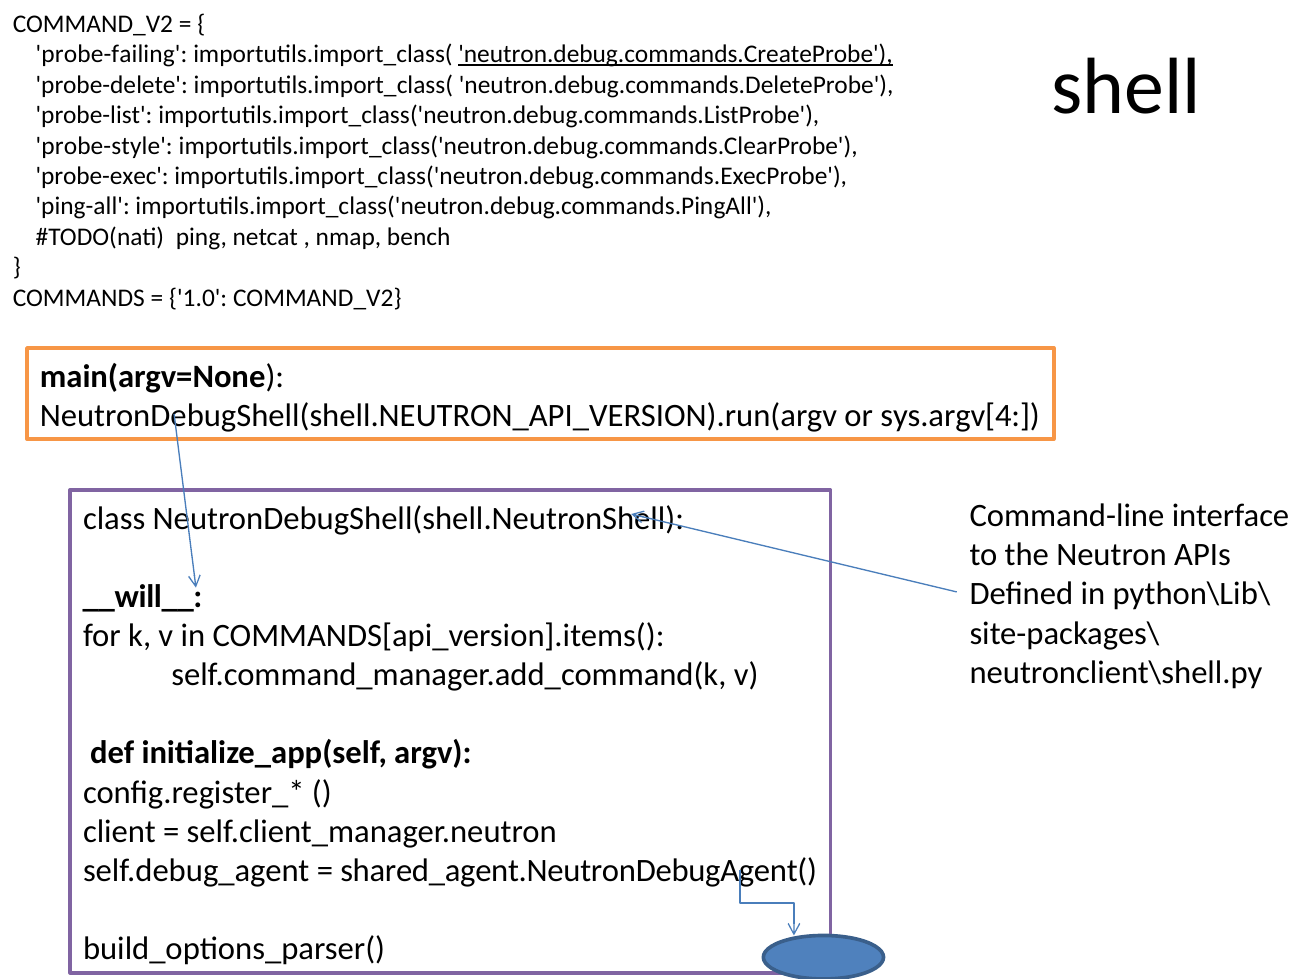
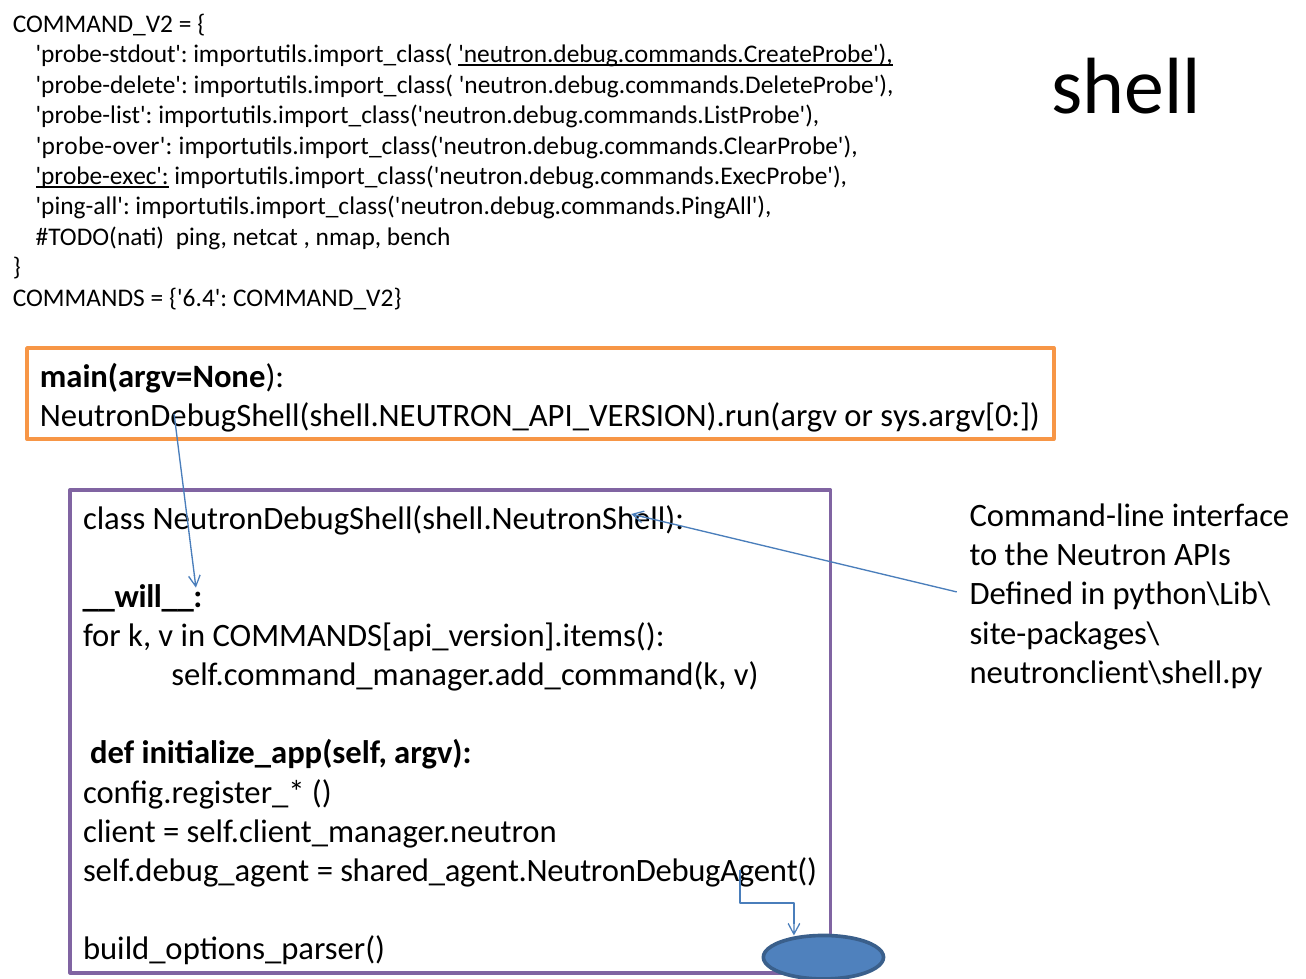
probe-failing: probe-failing -> probe-stdout
probe-style: probe-style -> probe-over
probe-exec underline: none -> present
1.0: 1.0 -> 6.4
sys.argv[4: sys.argv[4 -> sys.argv[0
